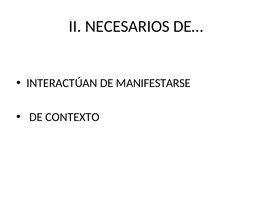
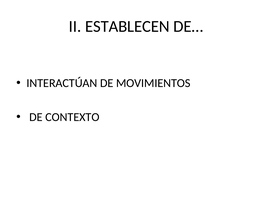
NECESARIOS: NECESARIOS -> ESTABLECEN
MANIFESTARSE: MANIFESTARSE -> MOVIMIENTOS
